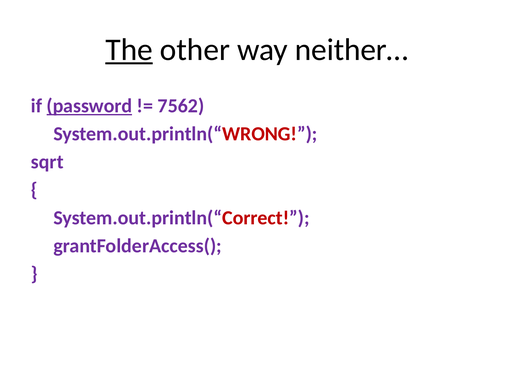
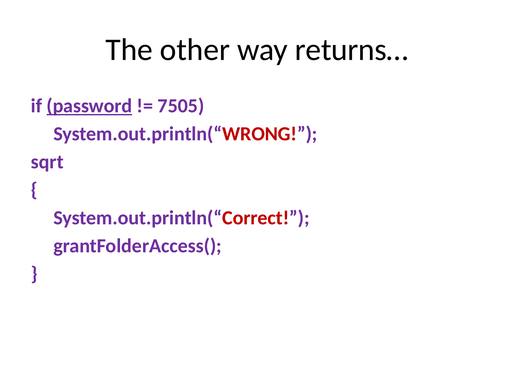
The underline: present -> none
neither…: neither… -> returns…
7562: 7562 -> 7505
